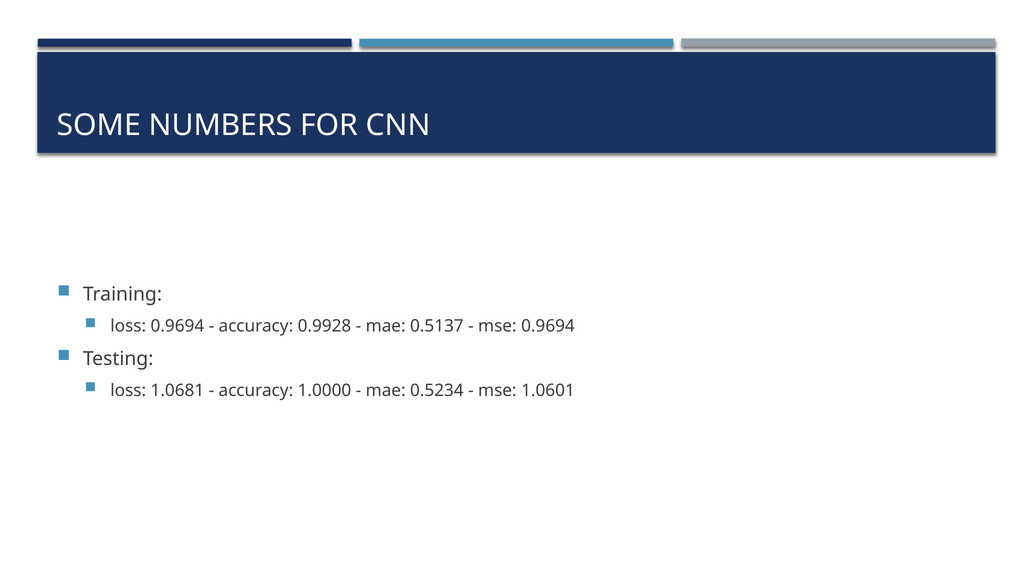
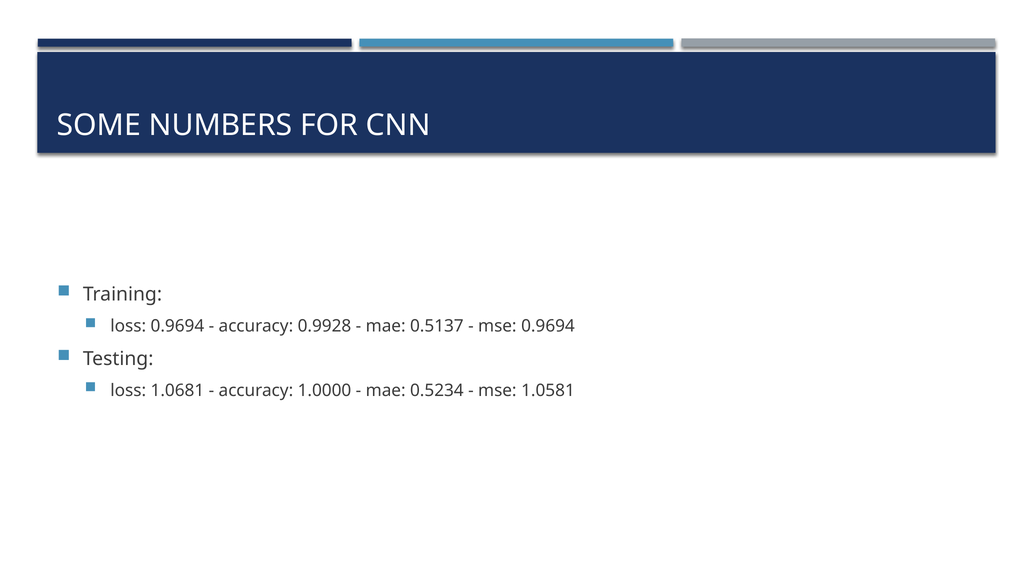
1.0601: 1.0601 -> 1.0581
